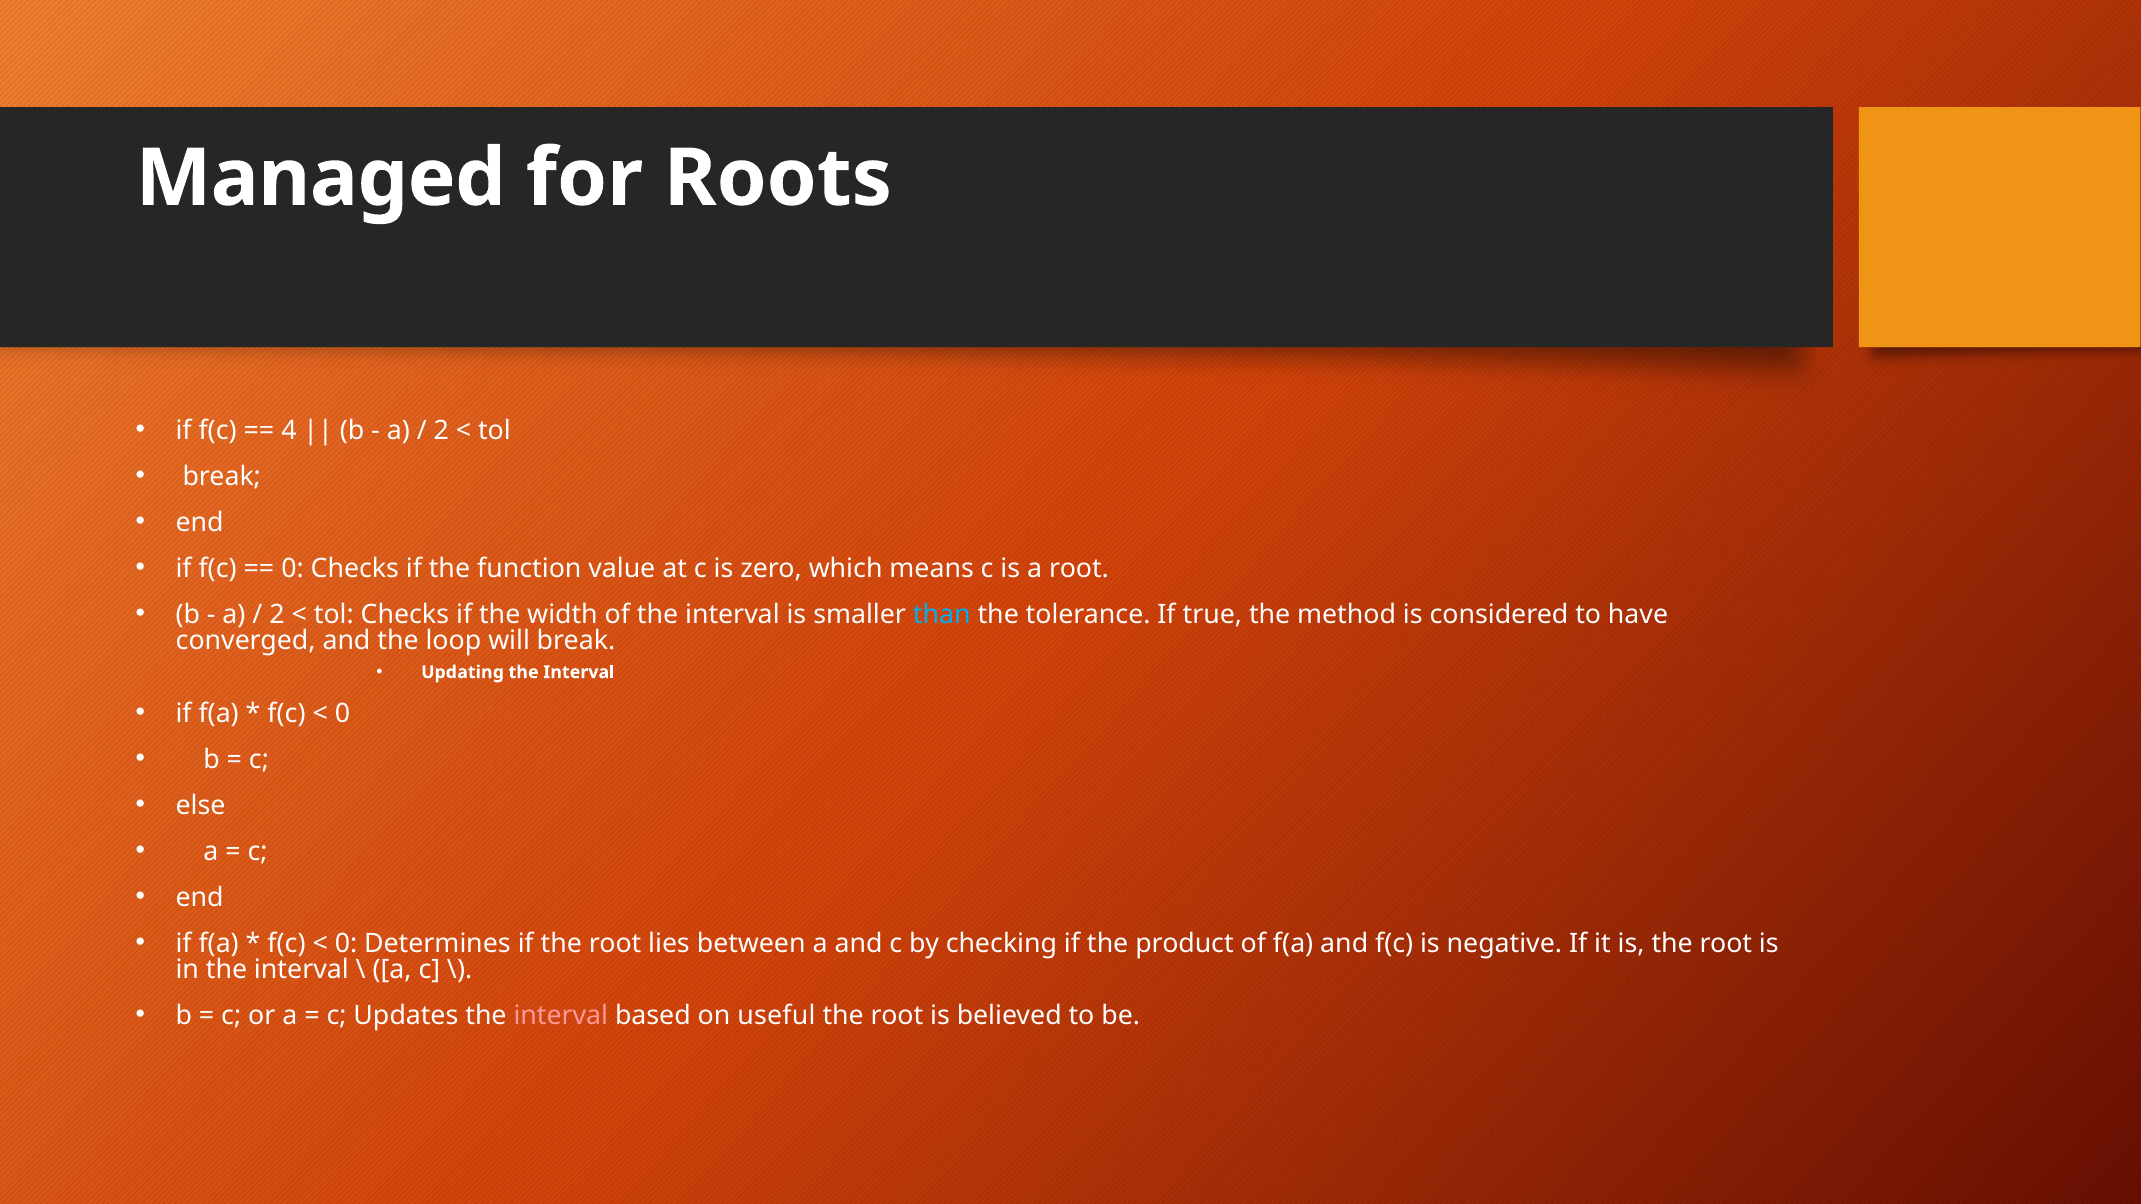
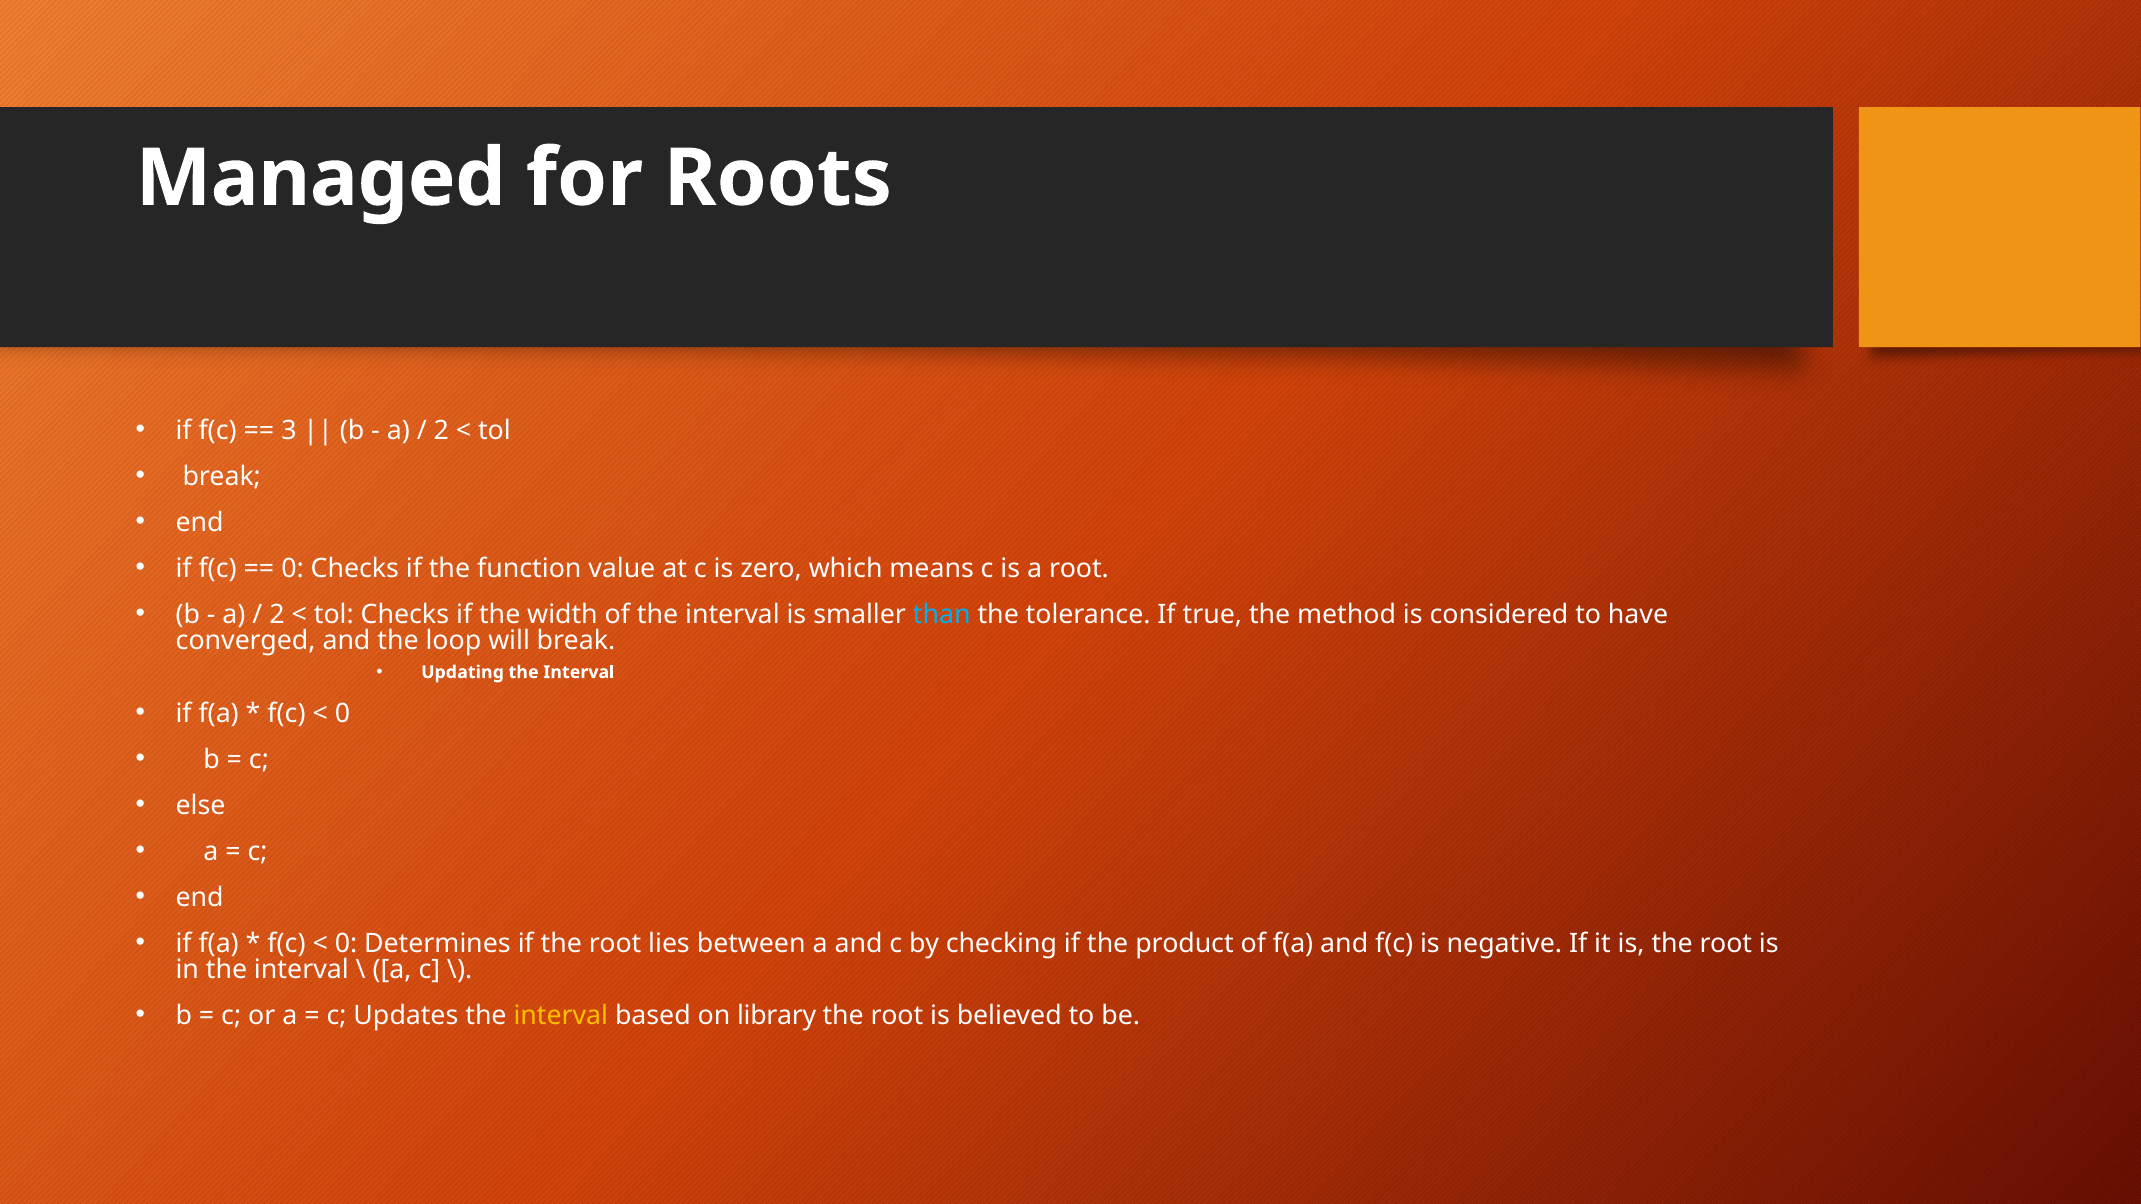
4: 4 -> 3
interval at (561, 1016) colour: pink -> yellow
useful: useful -> library
